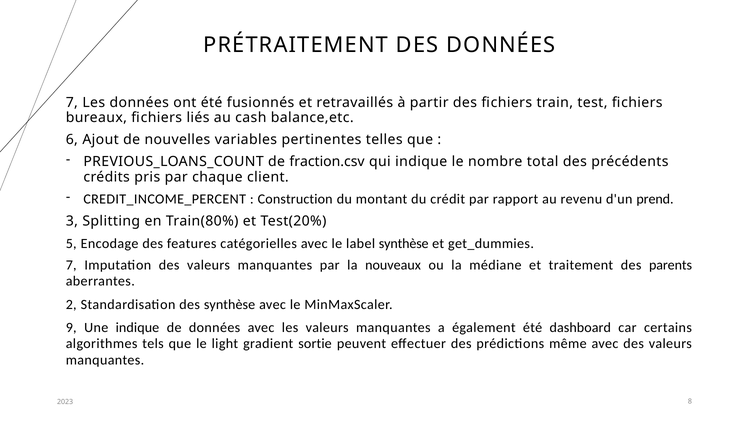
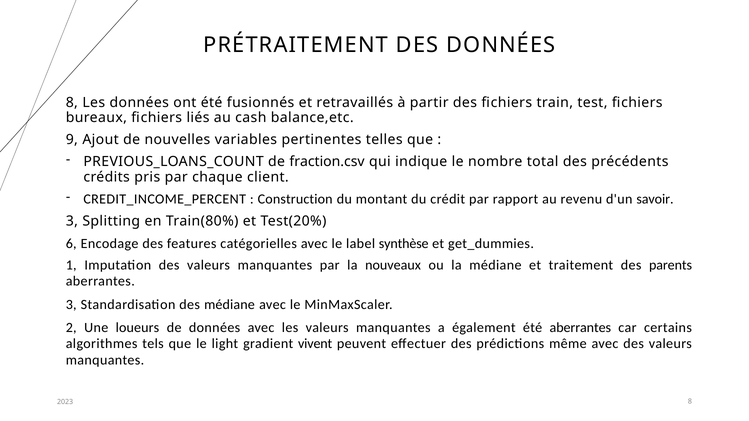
7 at (72, 102): 7 -> 8
6: 6 -> 9
prend: prend -> savoir
5: 5 -> 6
7 at (71, 265): 7 -> 1
2 at (71, 305): 2 -> 3
des synthèse: synthèse -> médiane
9: 9 -> 2
Une indique: indique -> loueurs
été dashboard: dashboard -> aberrantes
sortie: sortie -> vivent
